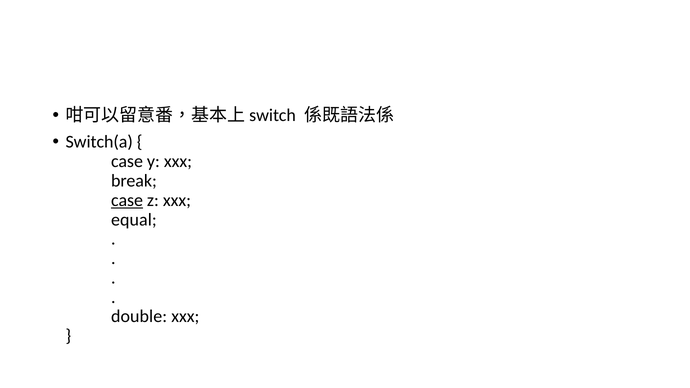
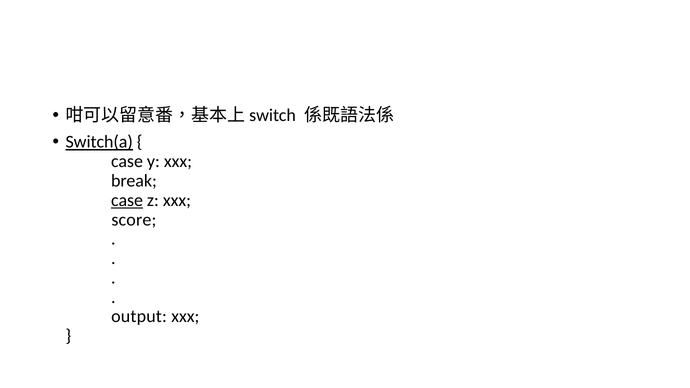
Switch(a underline: none -> present
equal: equal -> score
double: double -> output
